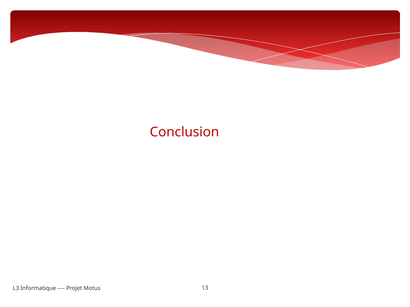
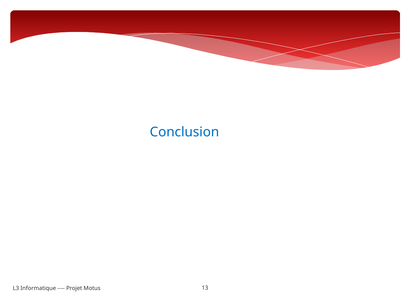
Conclusion colour: red -> blue
